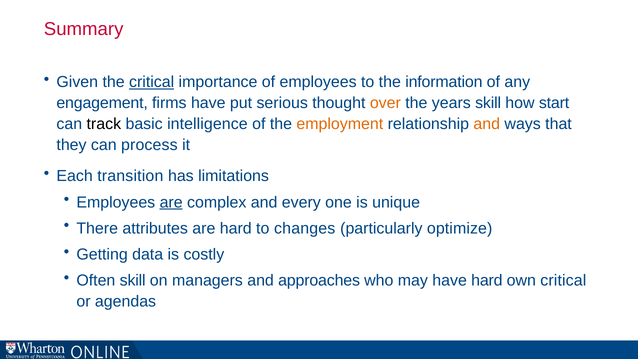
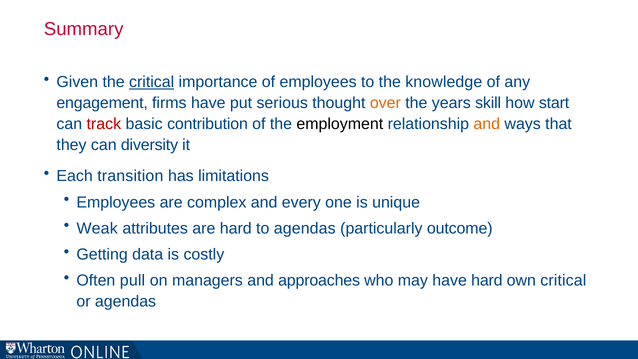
information: information -> knowledge
track colour: black -> red
intelligence: intelligence -> contribution
employment colour: orange -> black
process: process -> diversity
are at (171, 202) underline: present -> none
There: There -> Weak
to changes: changes -> agendas
optimize: optimize -> outcome
Often skill: skill -> pull
